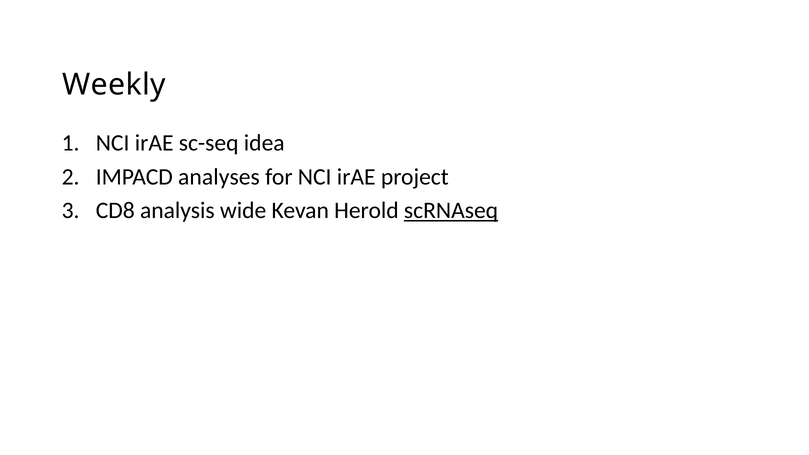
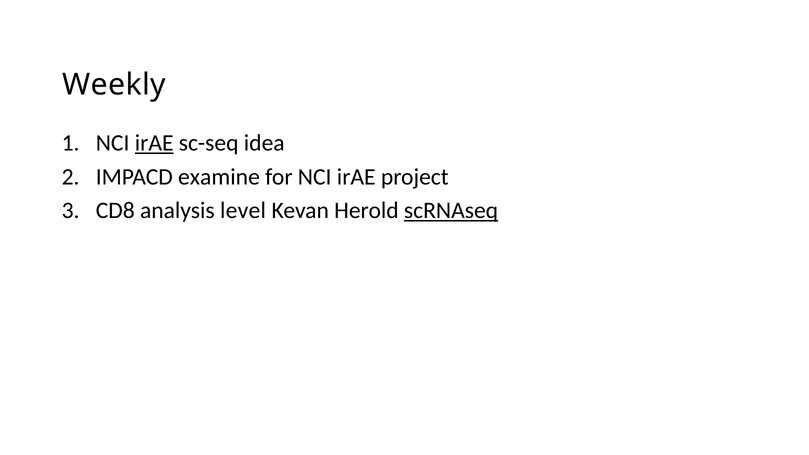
irAE at (154, 143) underline: none -> present
analyses: analyses -> examine
wide: wide -> level
